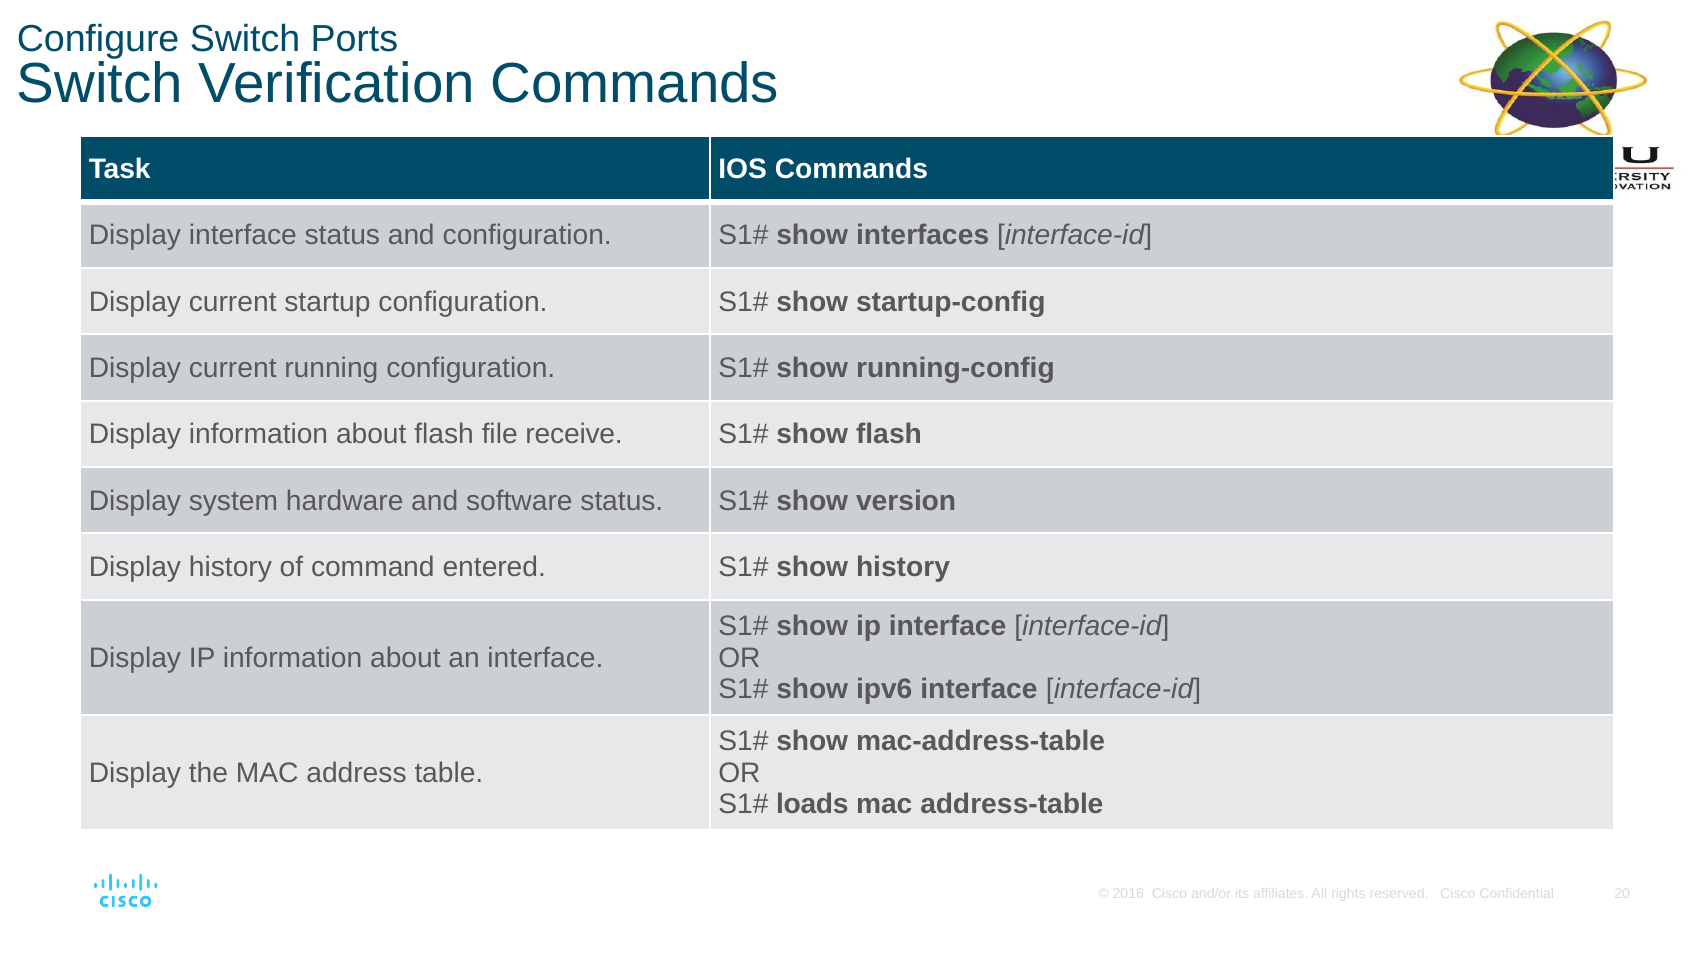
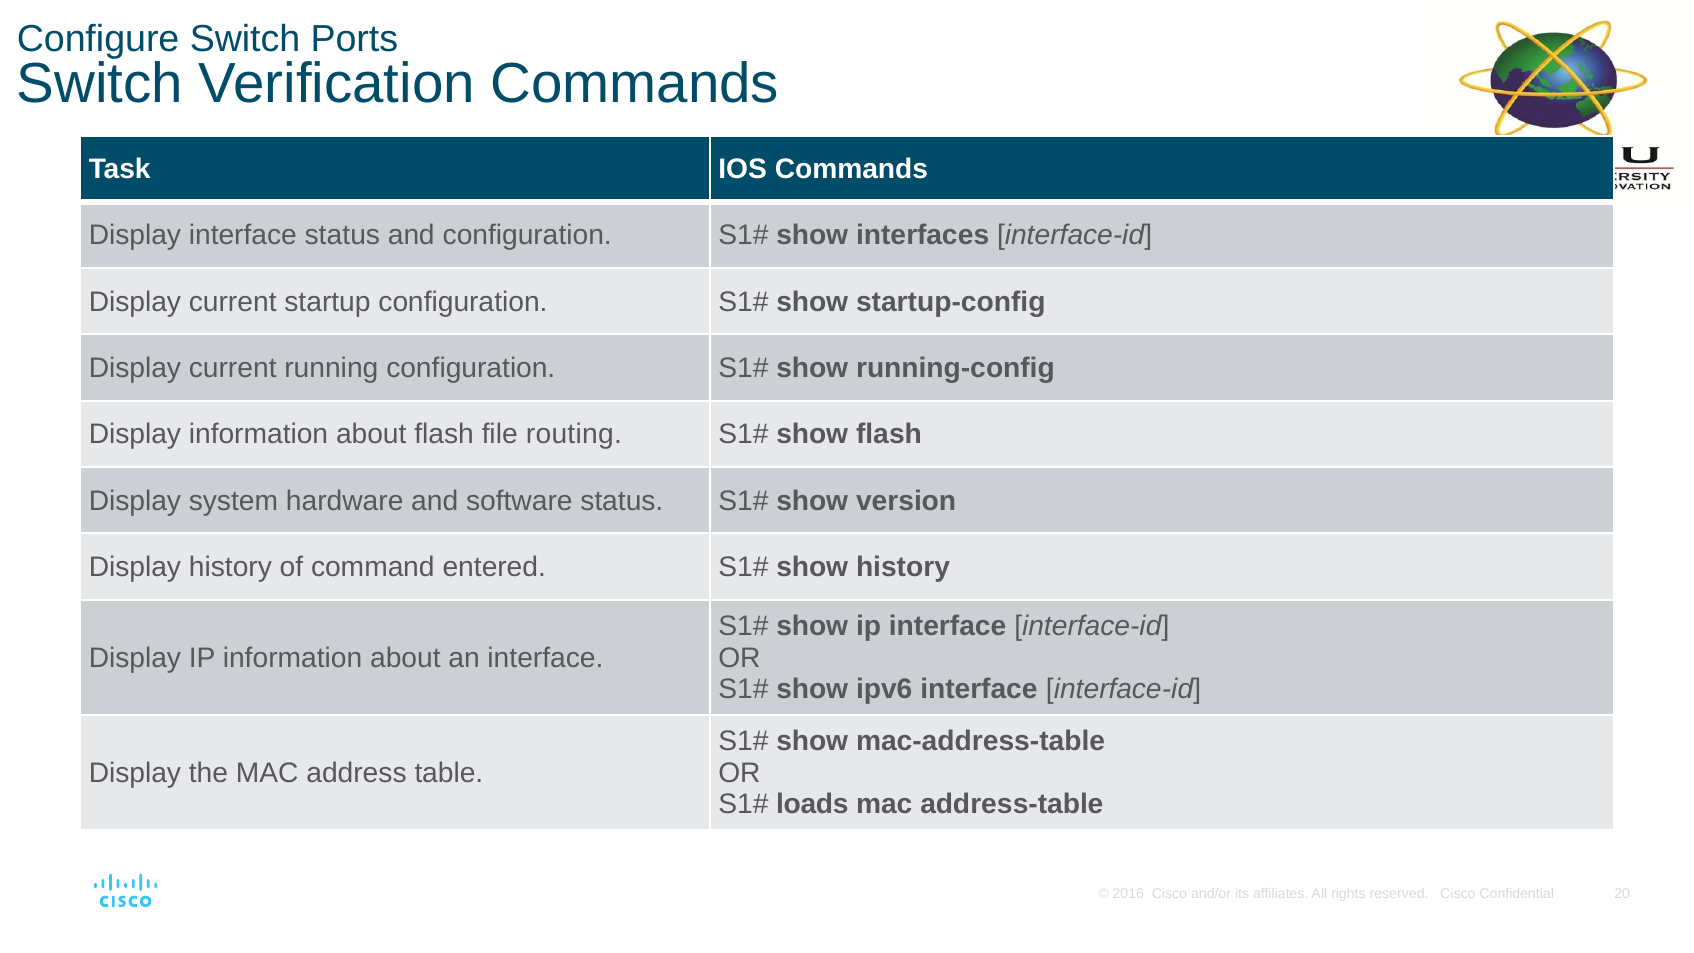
receive: receive -> routing
